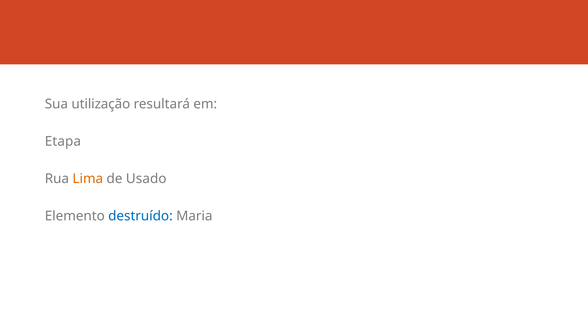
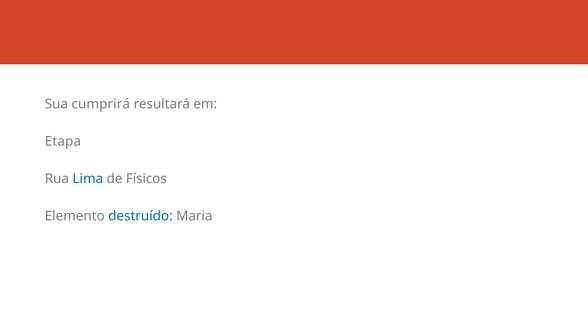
utilização: utilização -> cumprirá
Lima colour: orange -> blue
Usado: Usado -> Físicos
